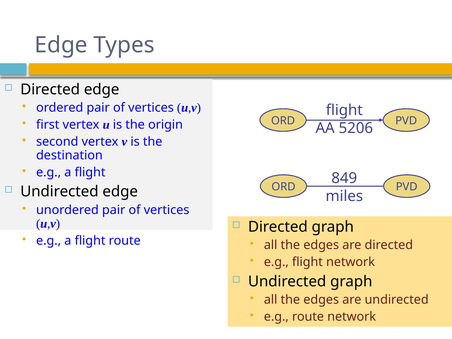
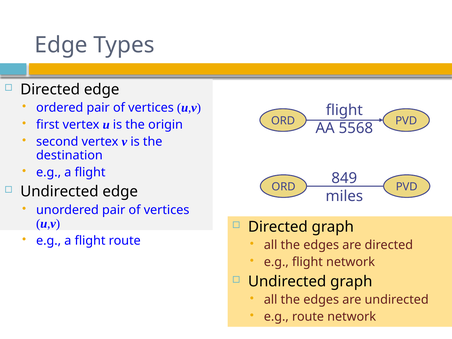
5206: 5206 -> 5568
